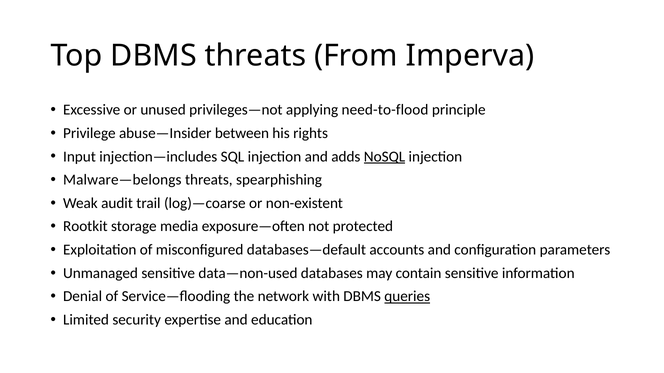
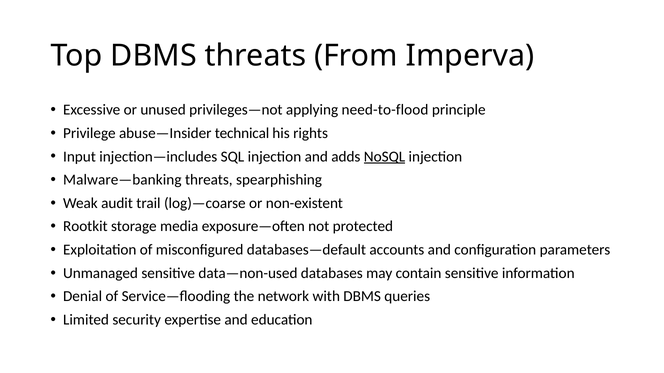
between: between -> technical
Malware—belongs: Malware—belongs -> Malware—banking
queries underline: present -> none
